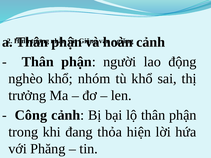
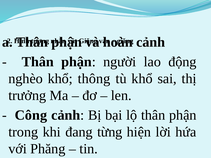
nhóm: nhóm -> thông
thỏa: thỏa -> từng
